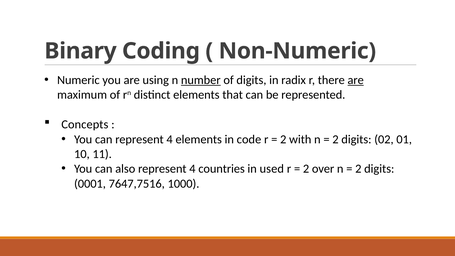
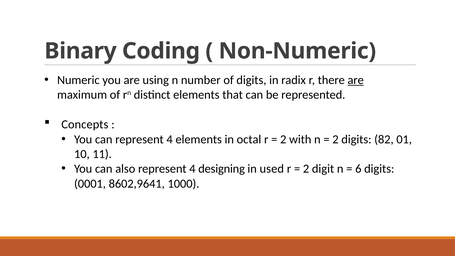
number underline: present -> none
code: code -> octal
02: 02 -> 82
countries: countries -> designing
over: over -> digit
2 at (358, 169): 2 -> 6
7647,7516: 7647,7516 -> 8602,9641
